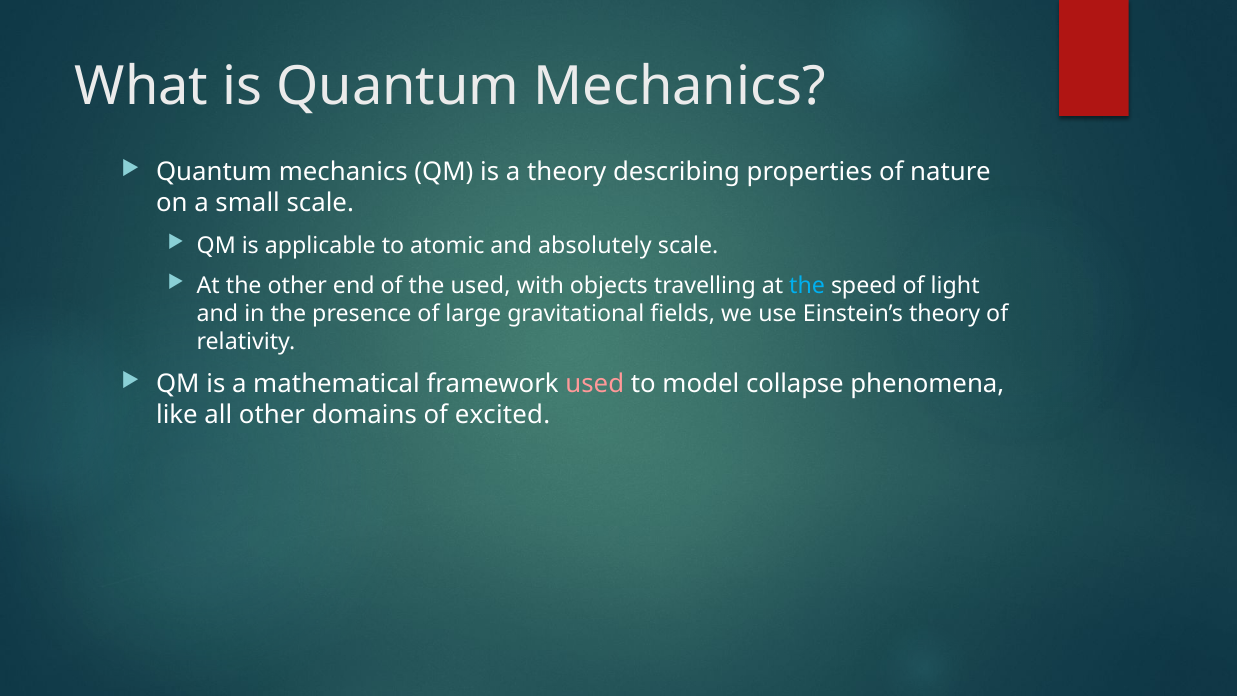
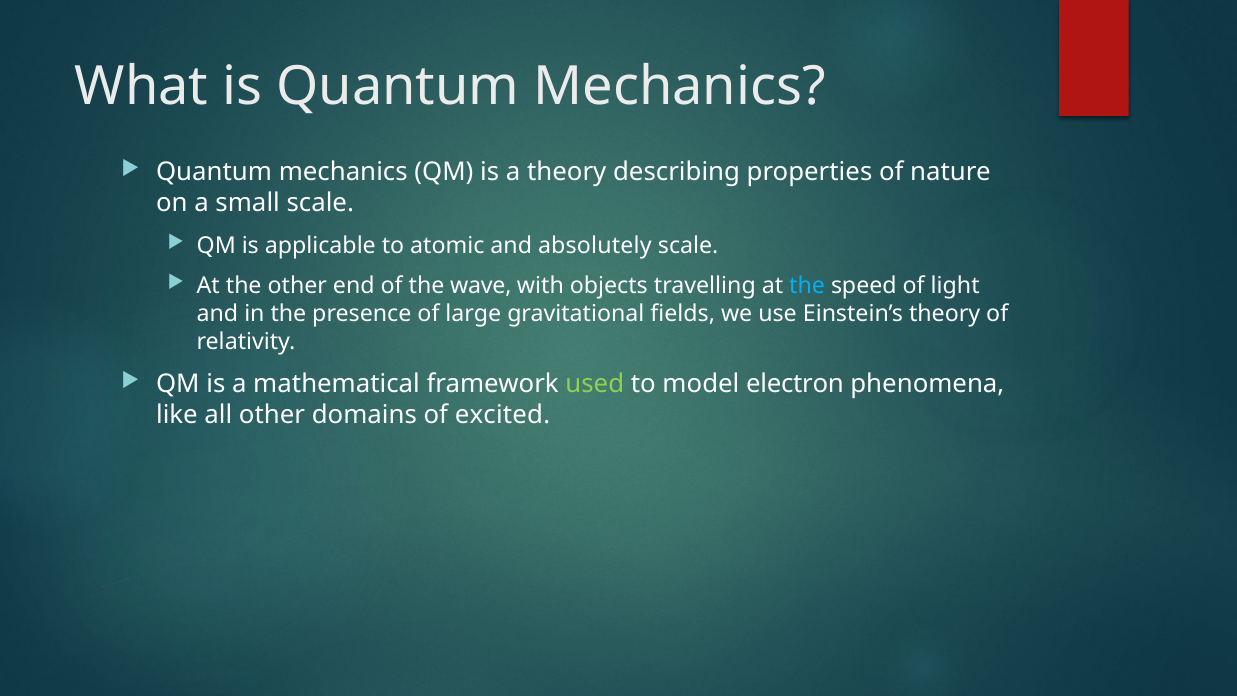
the used: used -> wave
used at (595, 384) colour: pink -> light green
collapse: collapse -> electron
